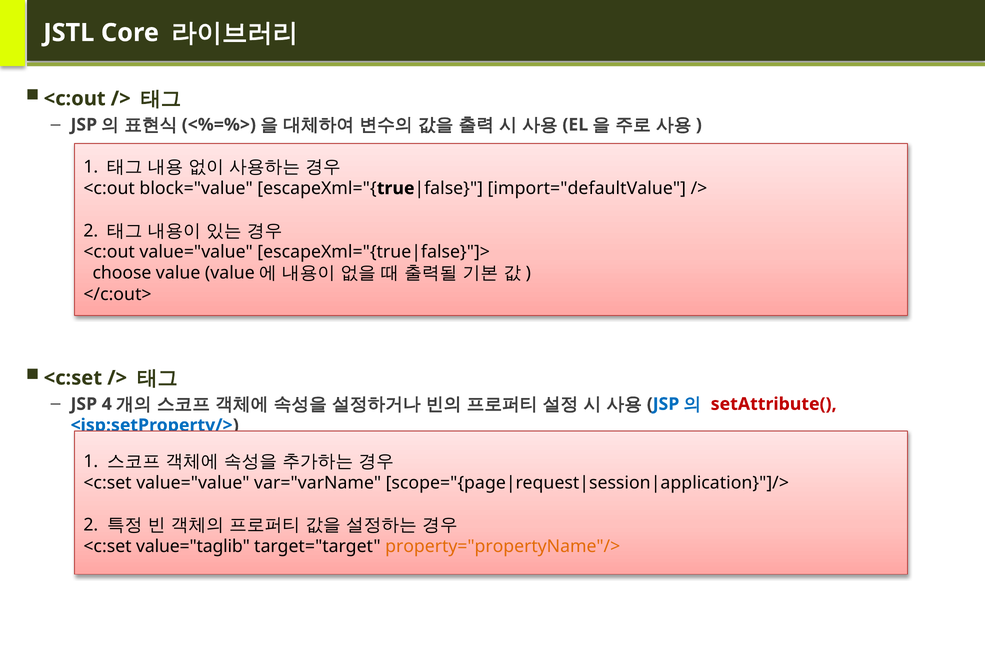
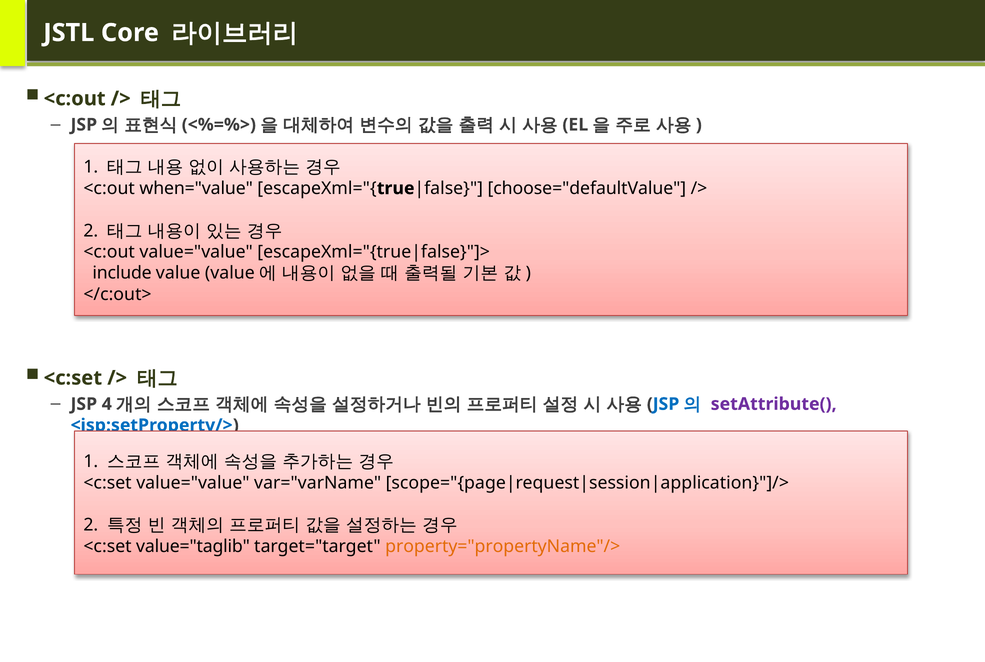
block="value: block="value -> when="value
import="defaultValue: import="defaultValue -> choose="defaultValue
choose: choose -> include
setAttribute( colour: red -> purple
